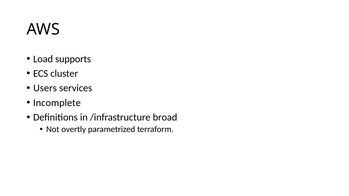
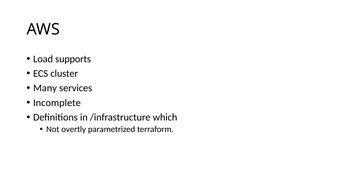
Users: Users -> Many
broad: broad -> which
